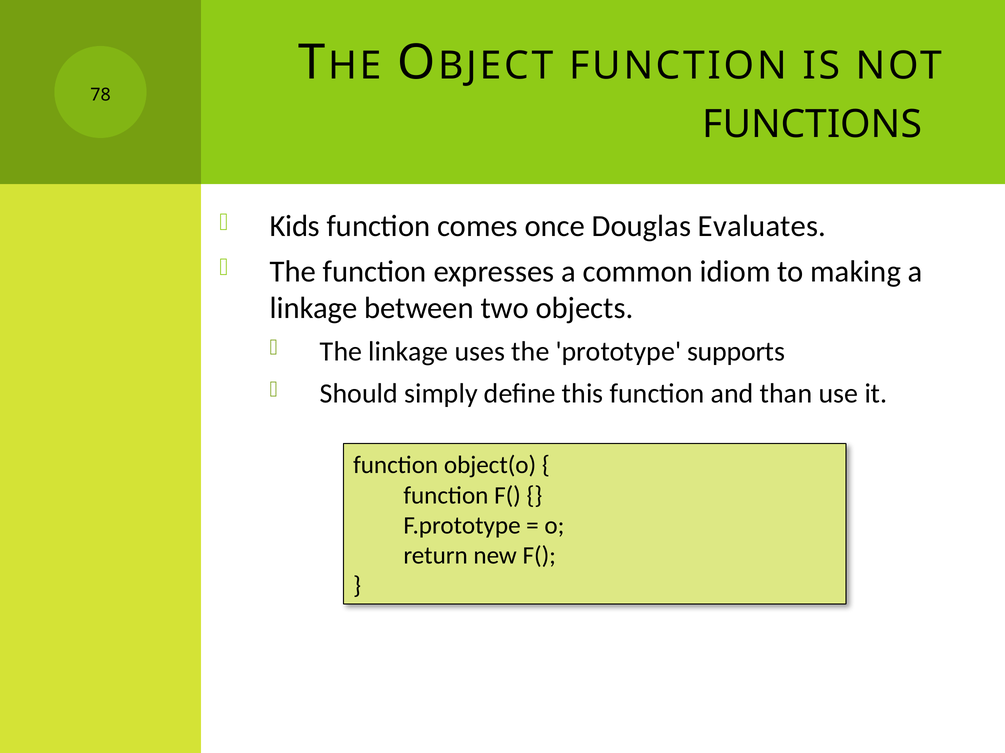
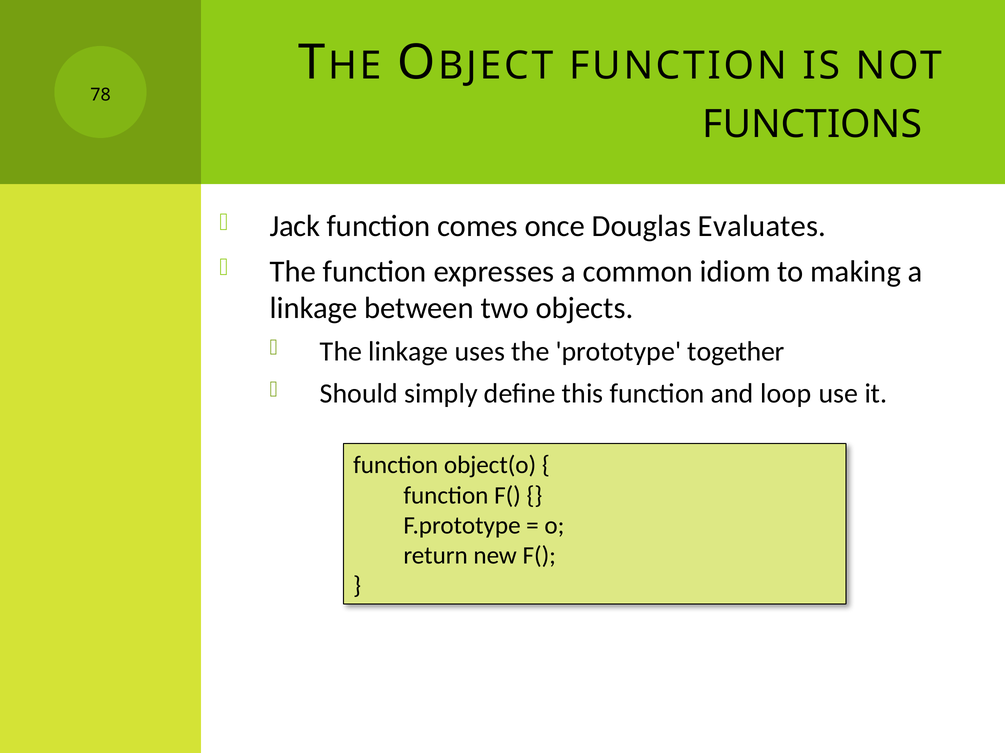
Kids: Kids -> Jack
supports: supports -> together
than: than -> loop
